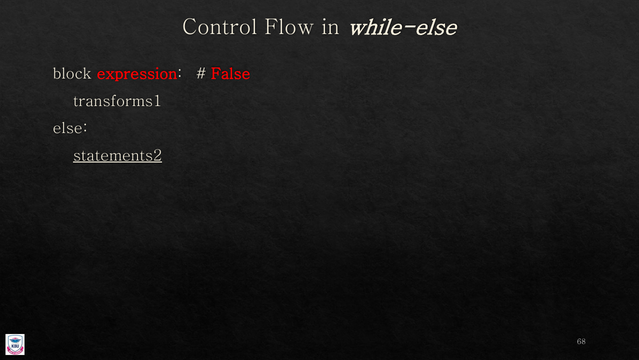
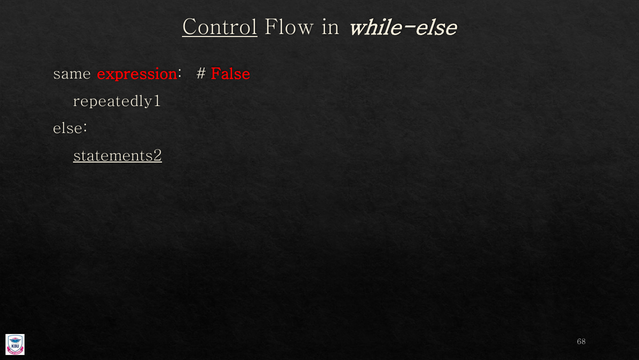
Control underline: none -> present
block: block -> same
transforms1: transforms1 -> repeatedly1
